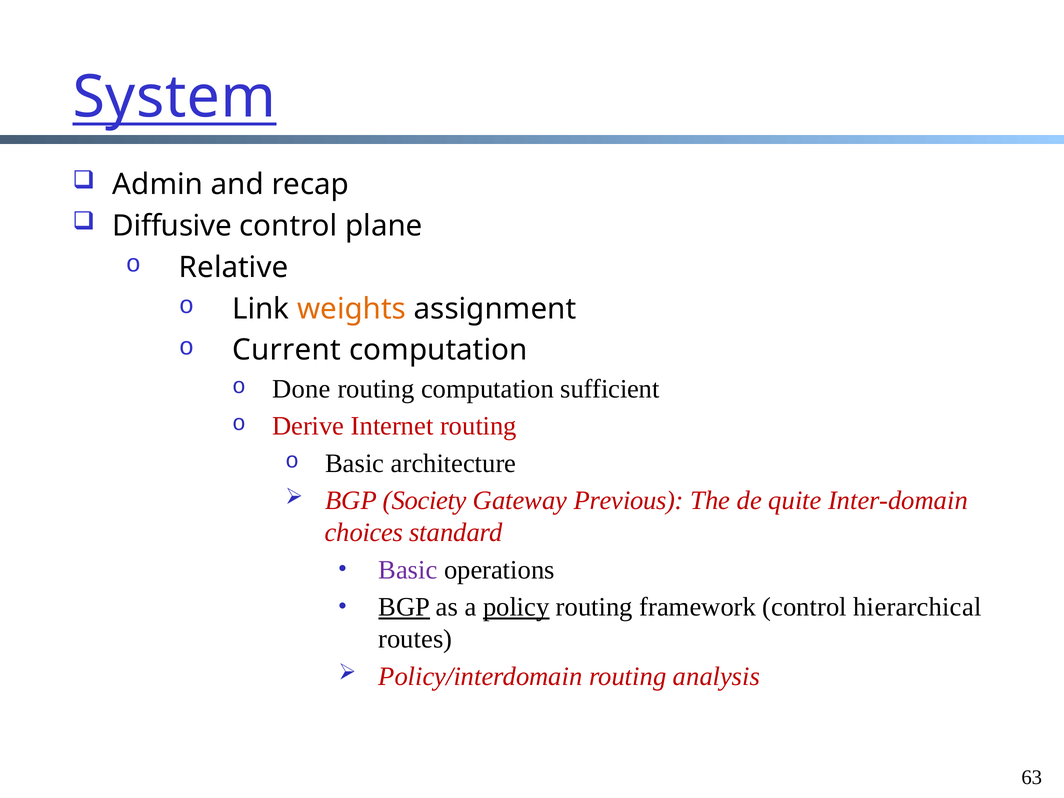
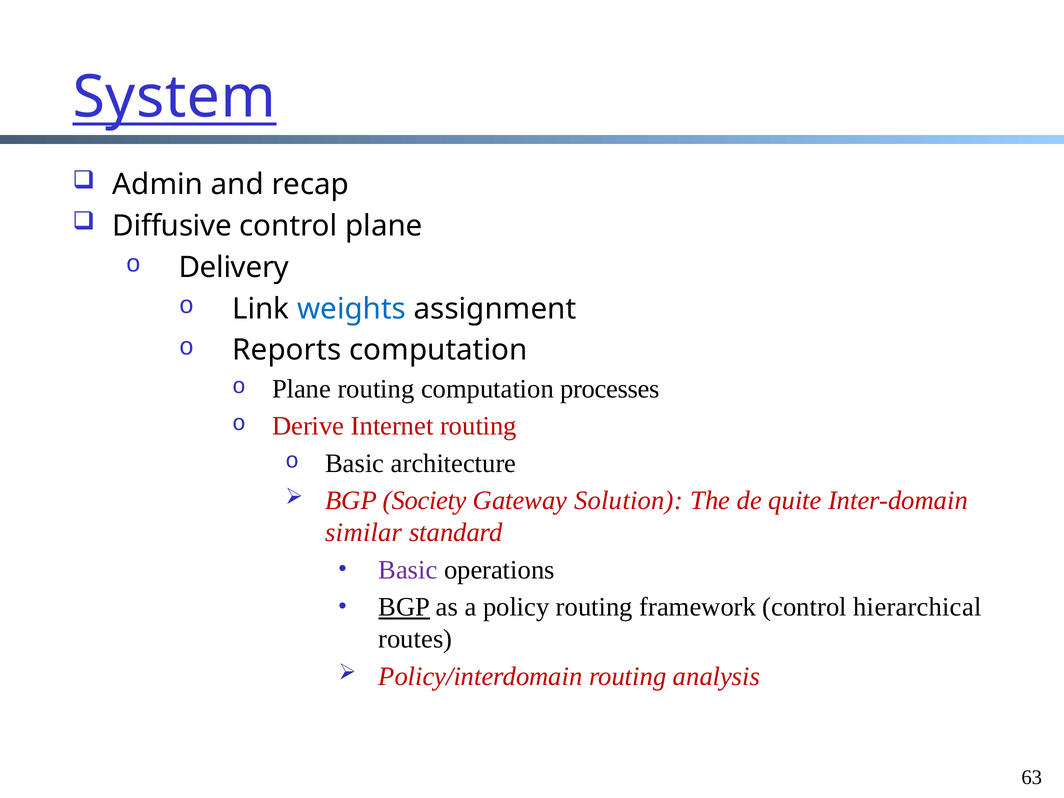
Relative: Relative -> Delivery
weights colour: orange -> blue
Current: Current -> Reports
Done at (301, 389): Done -> Plane
sufficient: sufficient -> processes
Previous: Previous -> Solution
choices: choices -> similar
policy underline: present -> none
